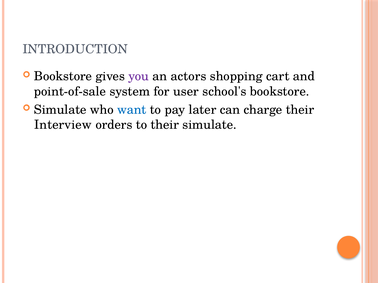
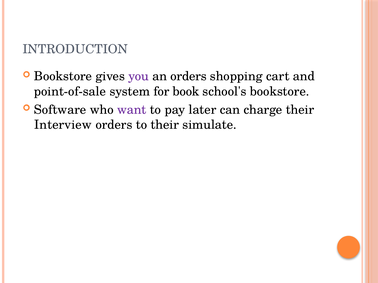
an actors: actors -> orders
user: user -> book
Simulate at (60, 110): Simulate -> Software
want colour: blue -> purple
